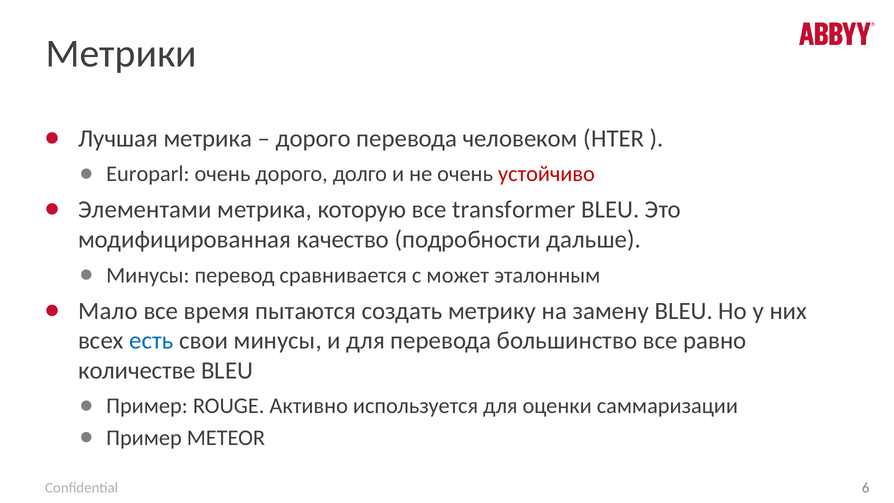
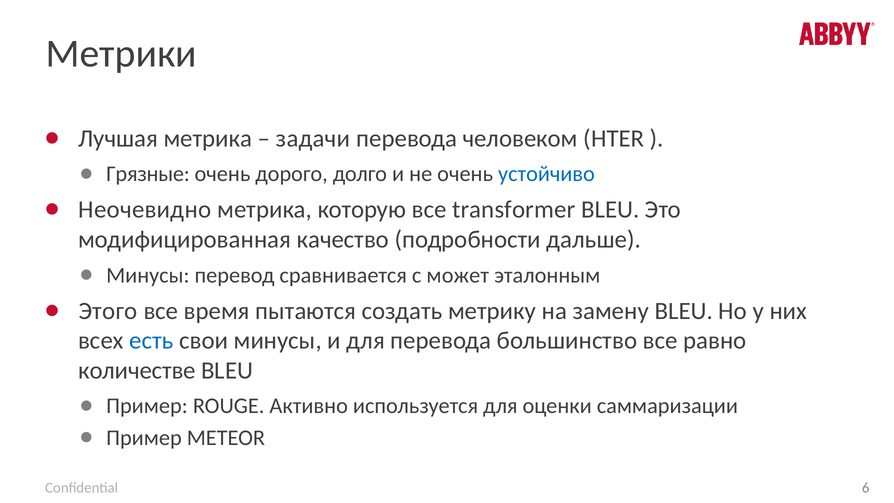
дорого at (313, 138): дорого -> задачи
Europarl: Europarl -> Грязные
устойчиво colour: red -> blue
Элементами: Элементами -> Неочевидно
Мало: Мало -> Этого
